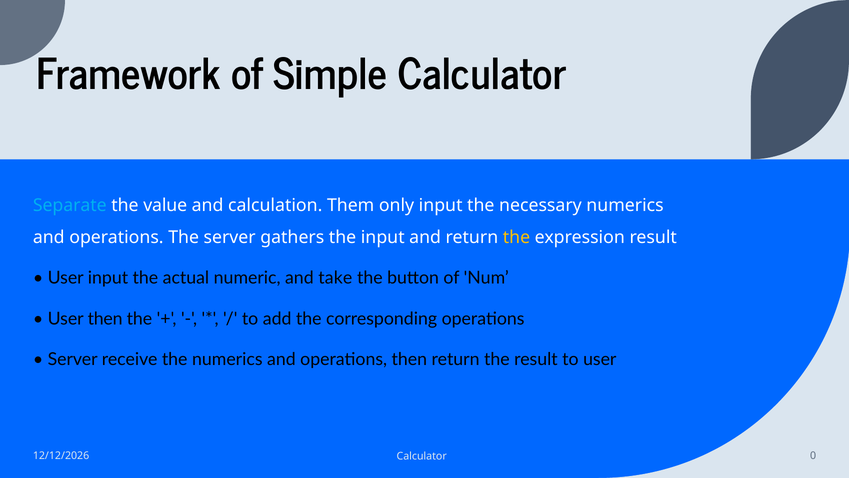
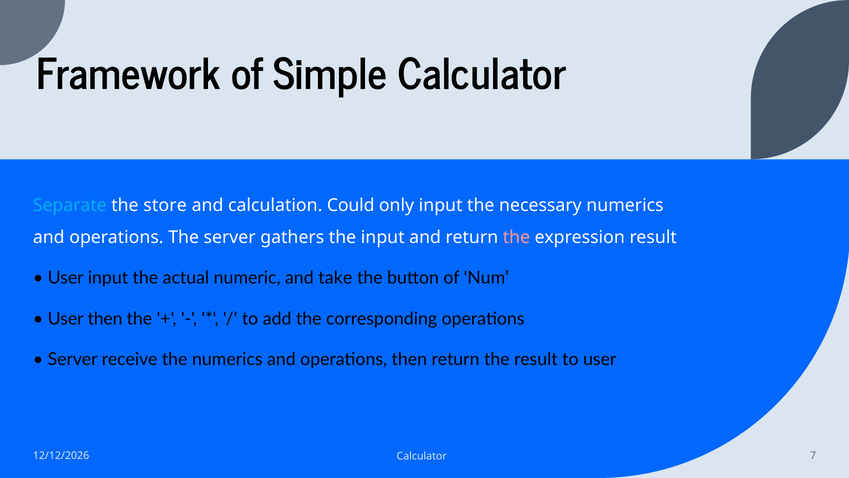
value: value -> store
Them: Them -> Could
the at (516, 237) colour: yellow -> pink
0: 0 -> 7
